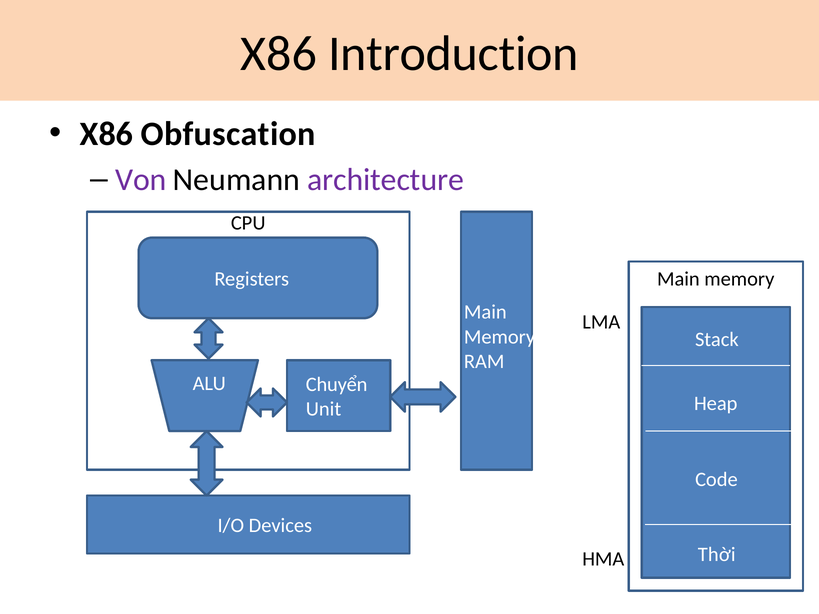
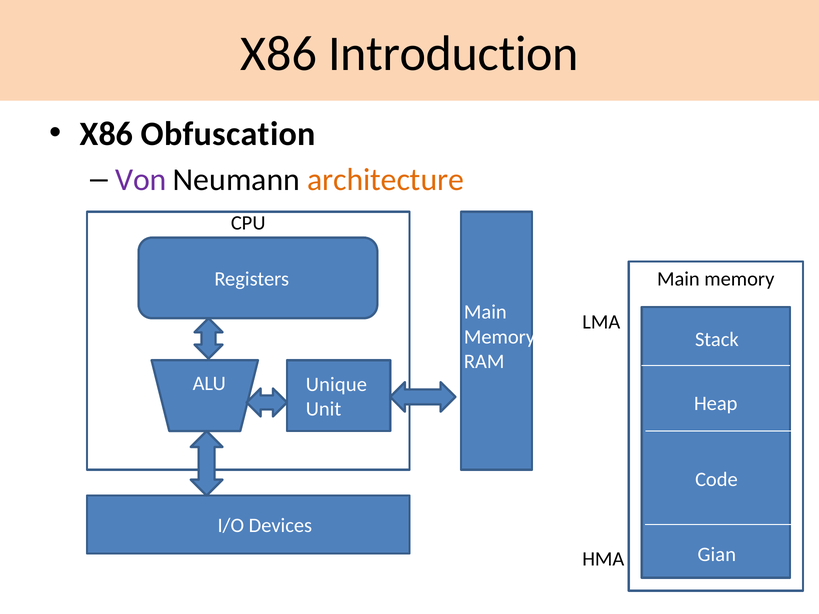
architecture colour: purple -> orange
Chuyển: Chuyển -> Unique
Thời: Thời -> Gian
